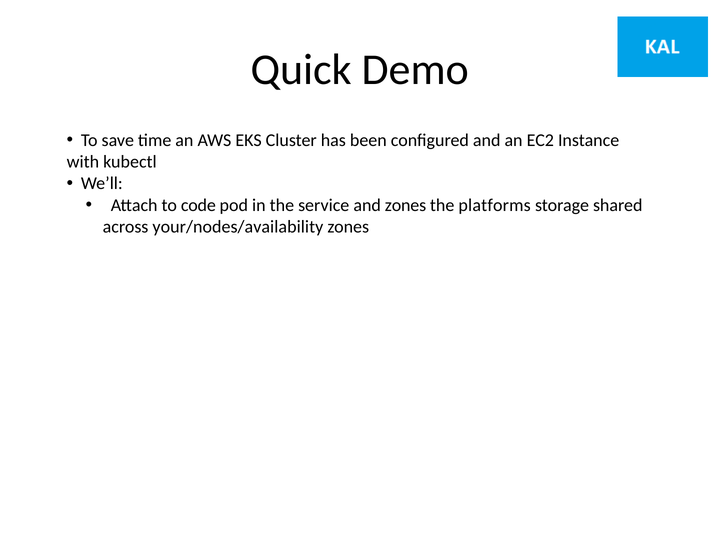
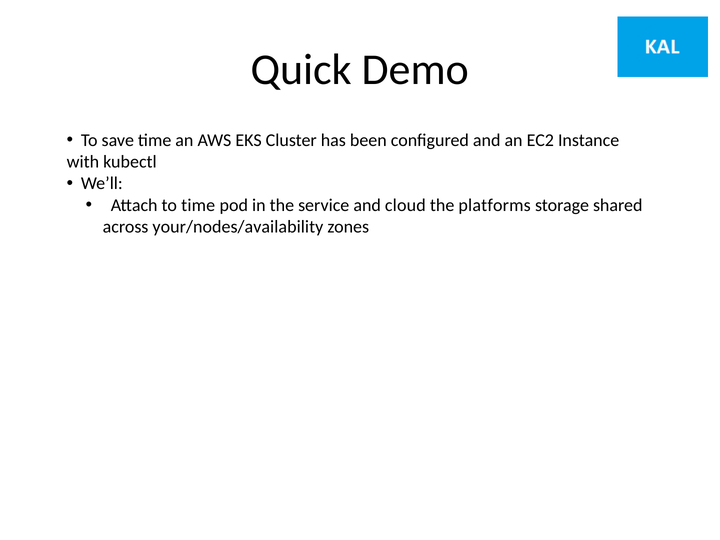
to code: code -> time
and zones: zones -> cloud
